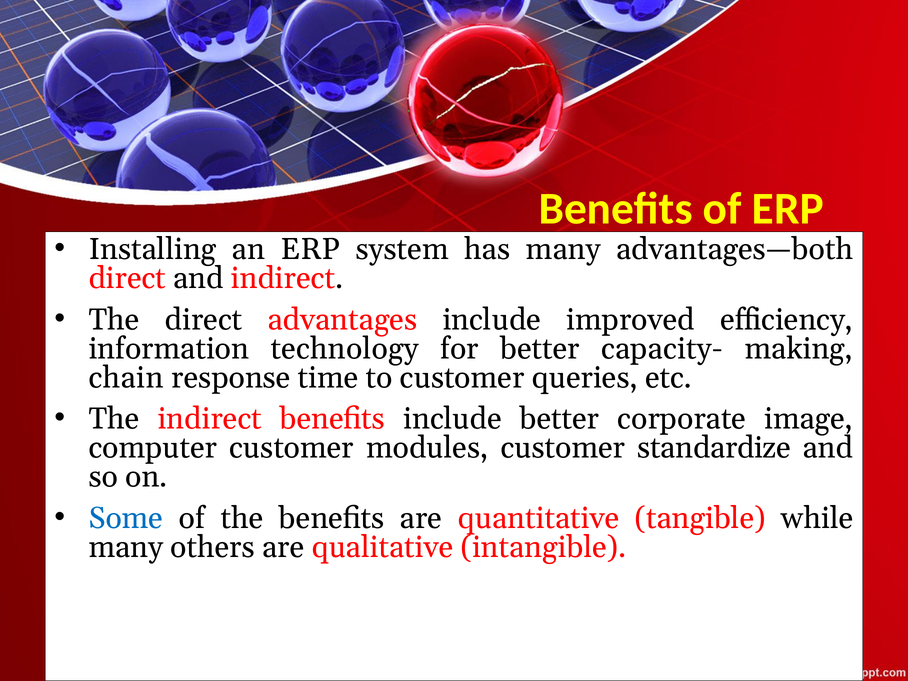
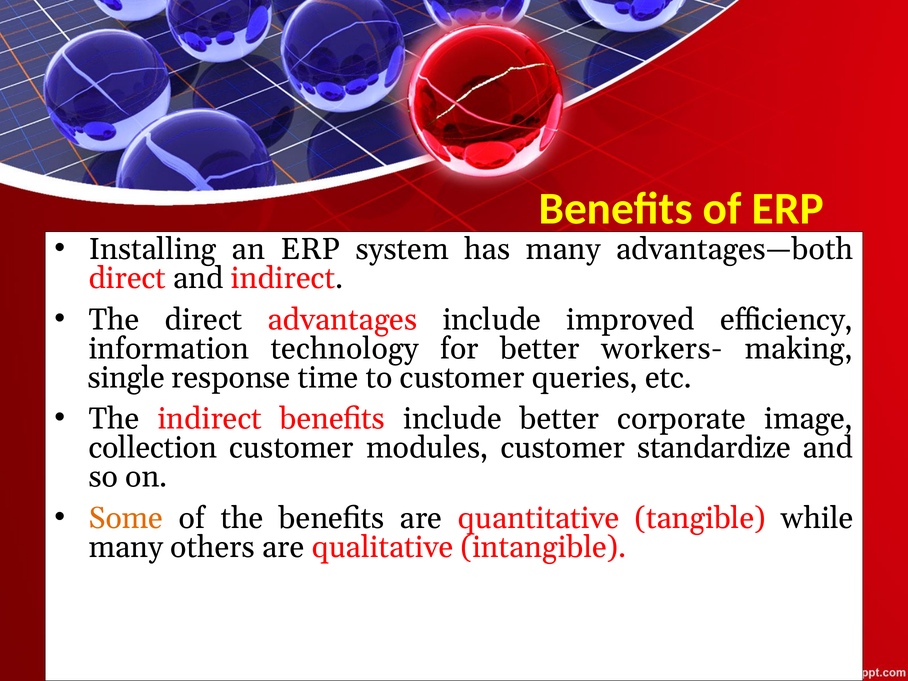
capacity-: capacity- -> workers-
chain: chain -> single
computer: computer -> collection
Some colour: blue -> orange
